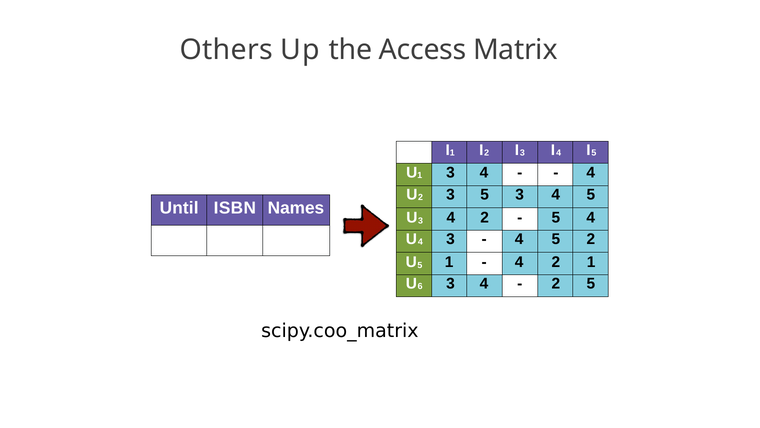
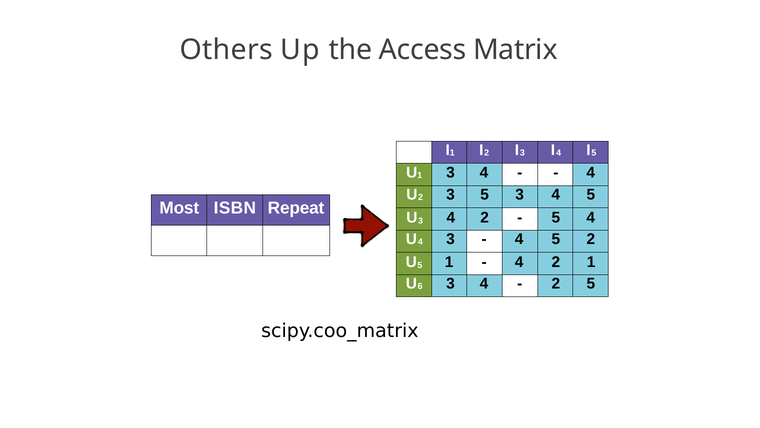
Until: Until -> Most
Names: Names -> Repeat
